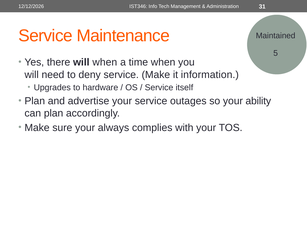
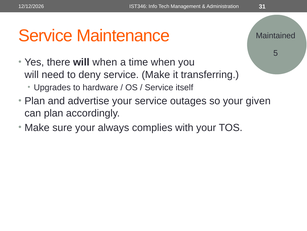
information: information -> transferring
ability: ability -> given
